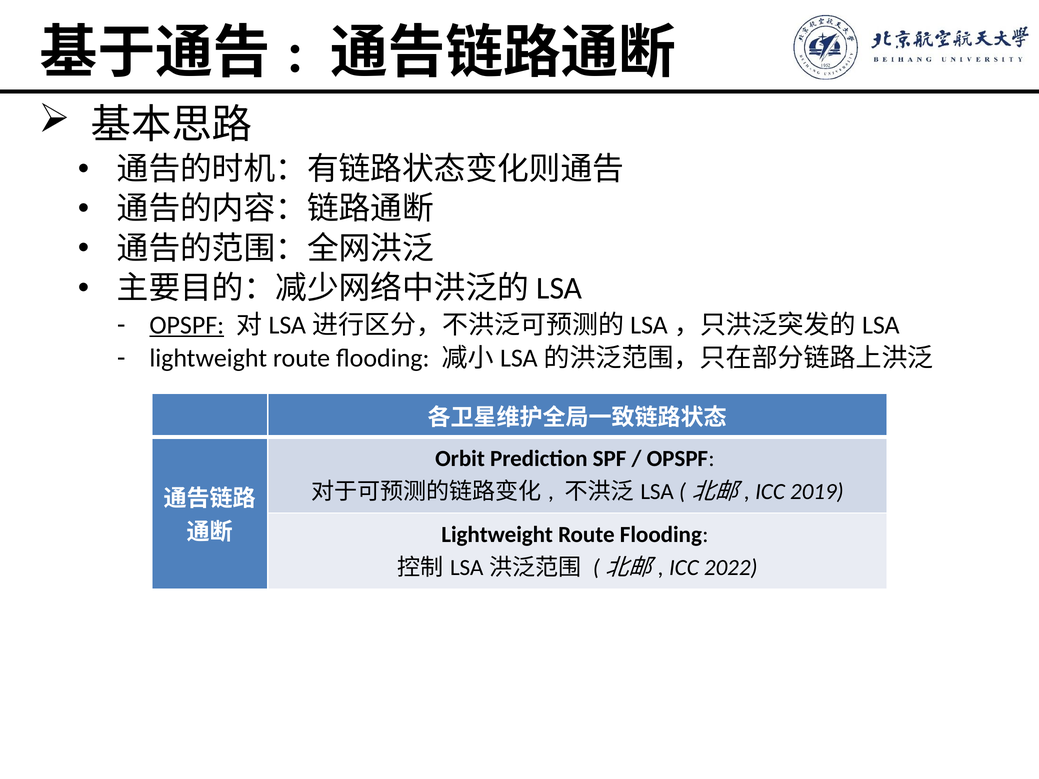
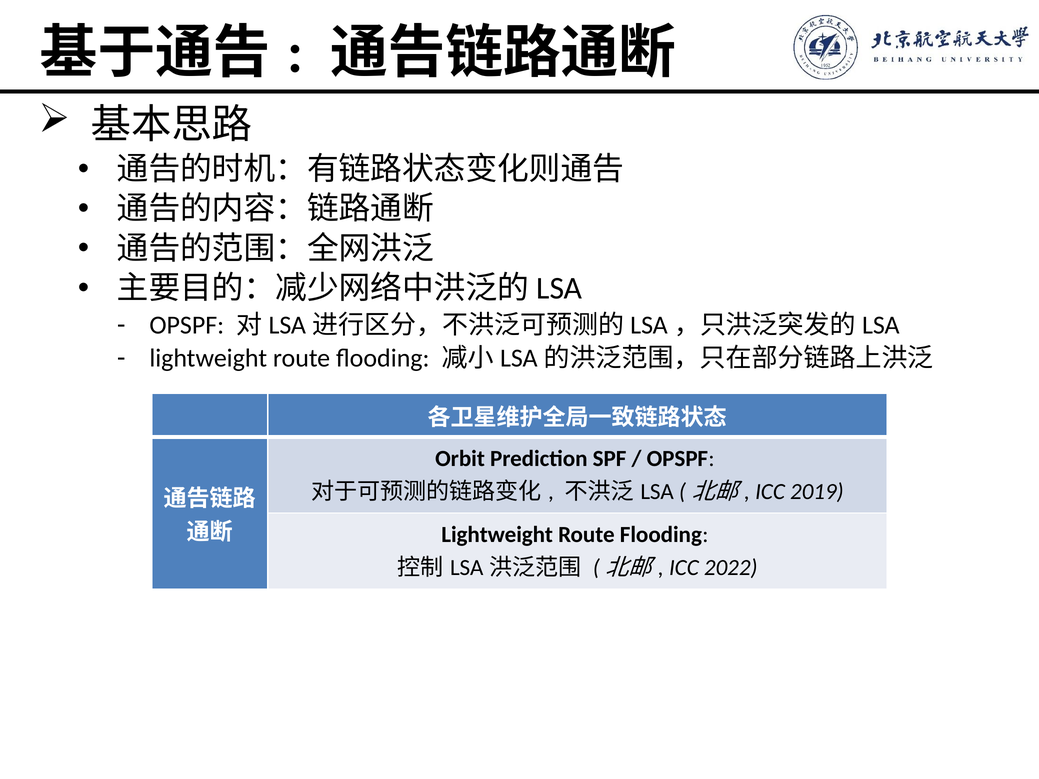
OPSPF at (187, 325) underline: present -> none
